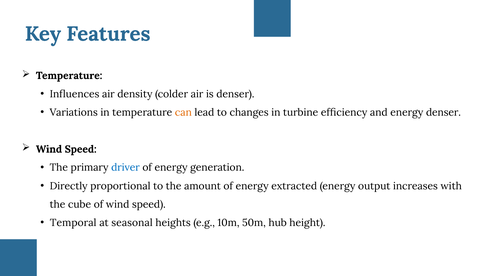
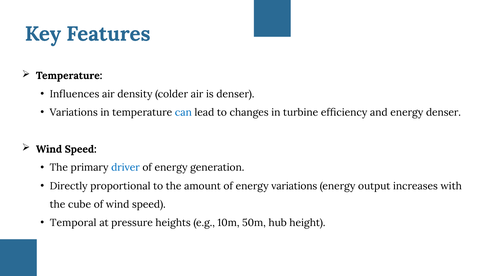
can colour: orange -> blue
energy extracted: extracted -> variations
seasonal: seasonal -> pressure
